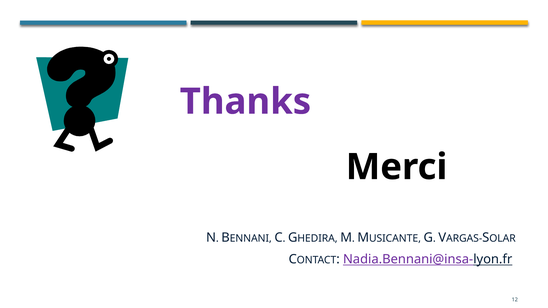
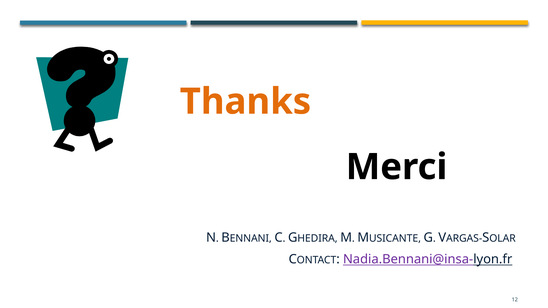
Thanks colour: purple -> orange
